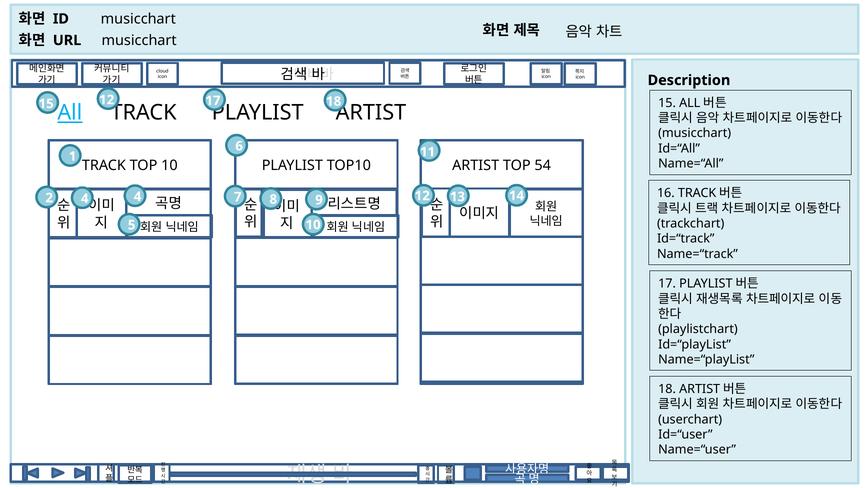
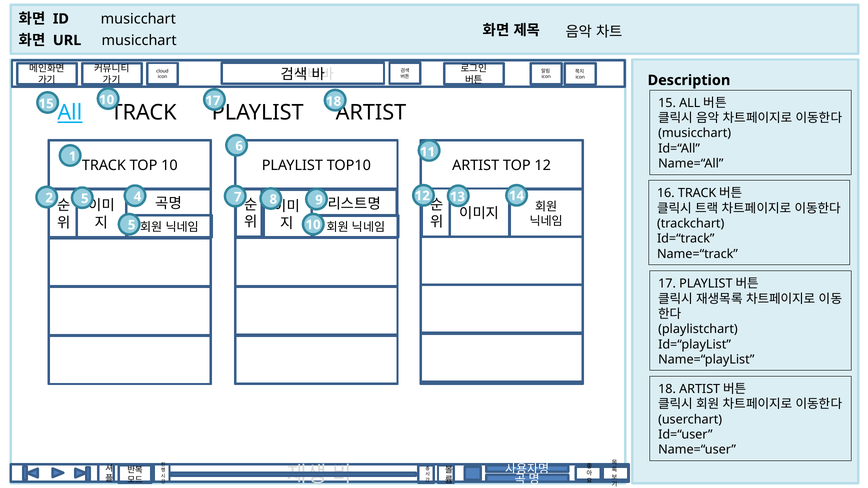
15 12: 12 -> 10
TOP 54: 54 -> 12
2 4: 4 -> 5
